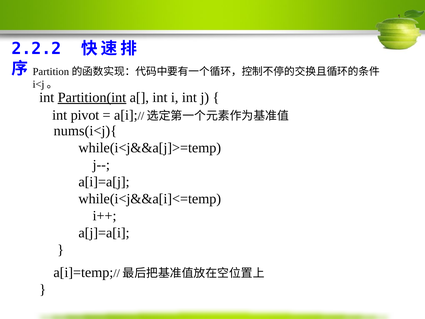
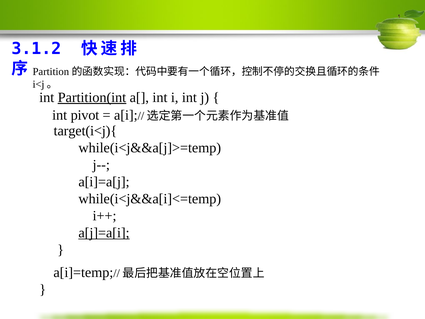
2.2.2: 2.2.2 -> 3.1.2
nums(i<j){: nums(i<j){ -> target(i<j){
a[j]=a[i underline: none -> present
